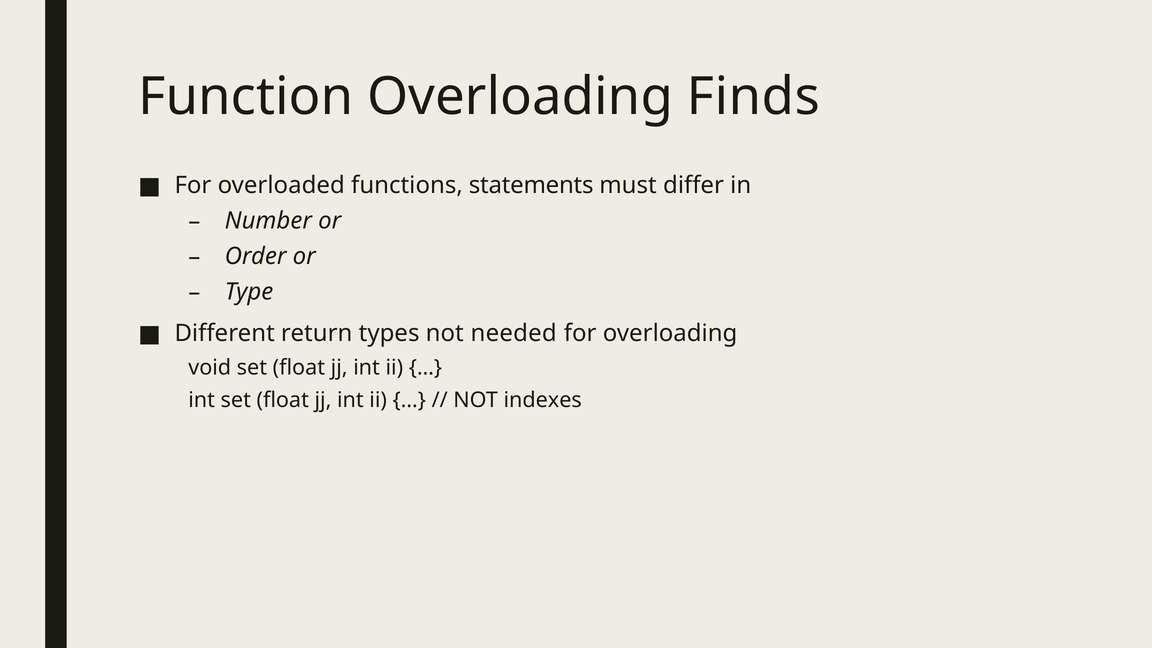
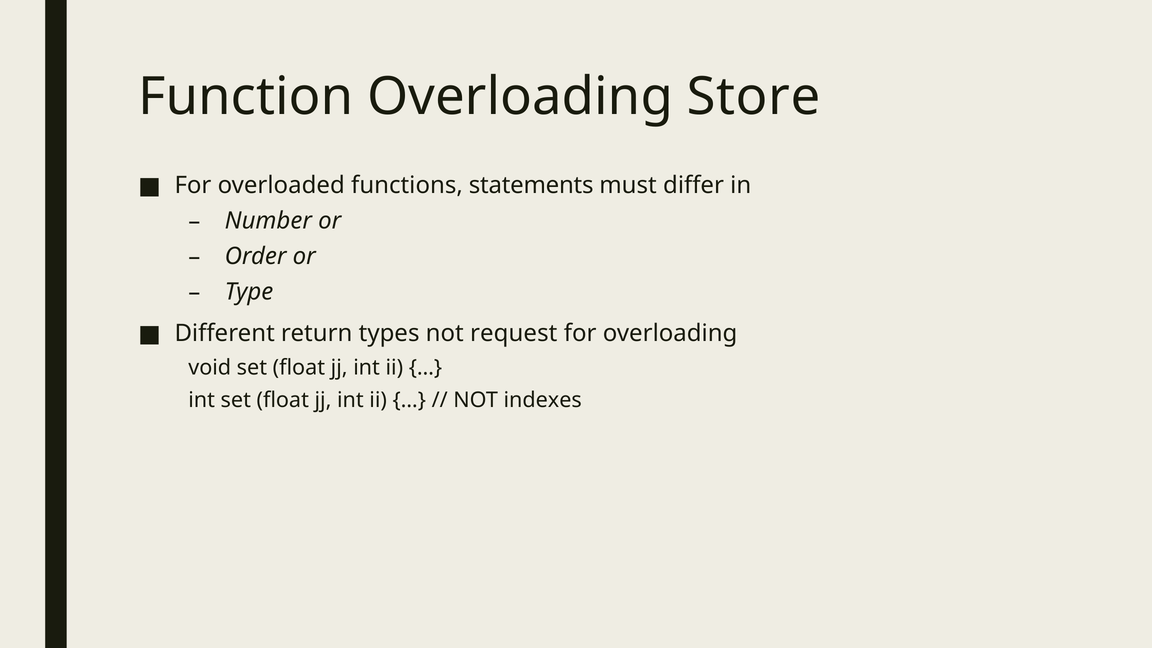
Finds: Finds -> Store
needed: needed -> request
